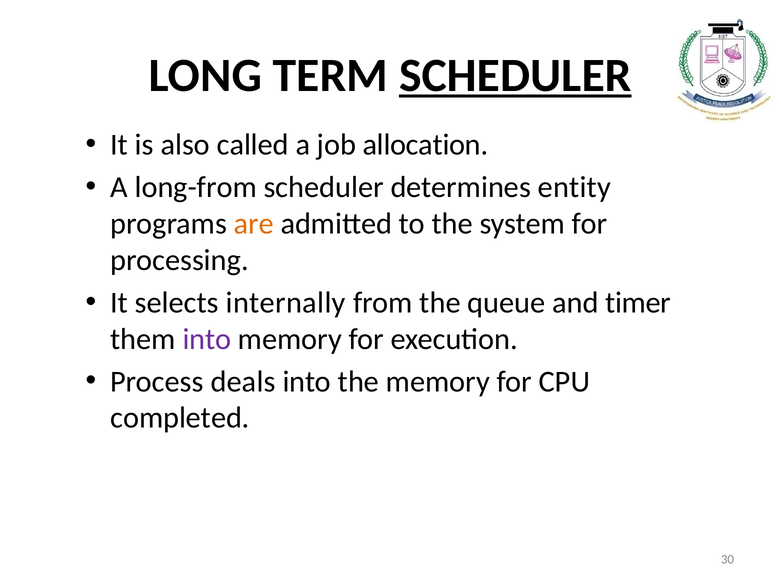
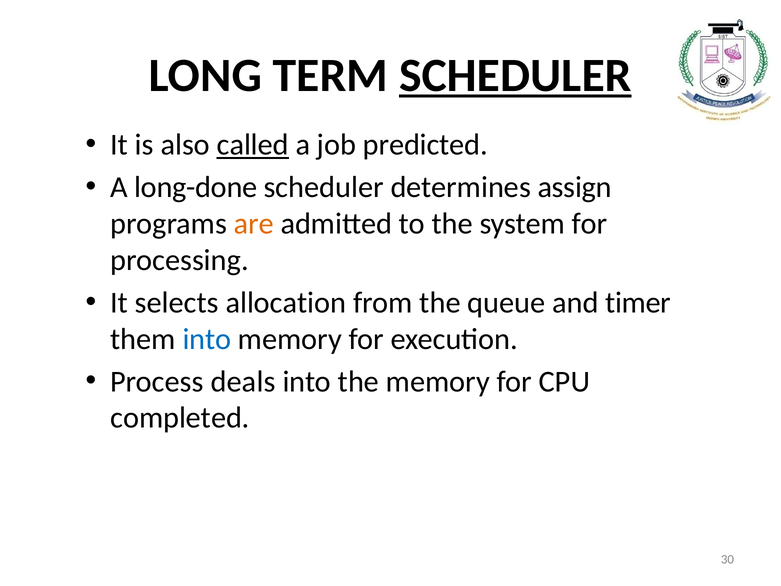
called underline: none -> present
allocation: allocation -> predicted
long-from: long-from -> long-done
entity: entity -> assign
internally: internally -> allocation
into at (207, 339) colour: purple -> blue
